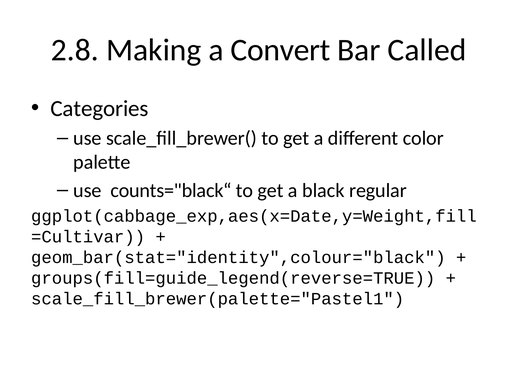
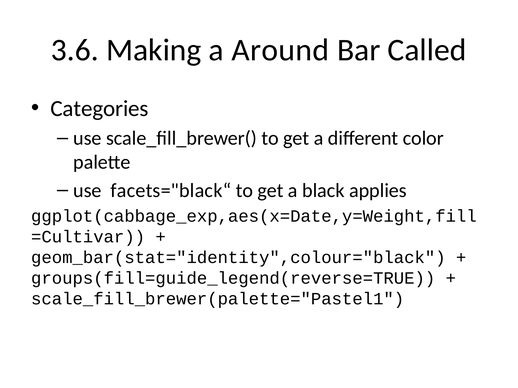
2.8: 2.8 -> 3.6
Convert: Convert -> Around
counts="black“: counts="black“ -> facets="black“
regular: regular -> applies
